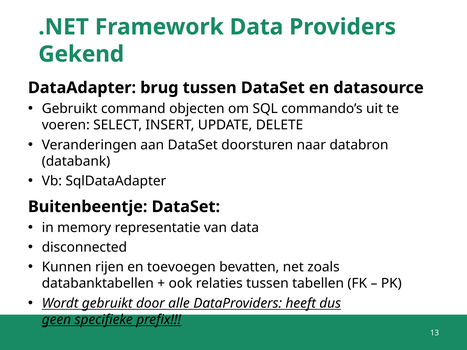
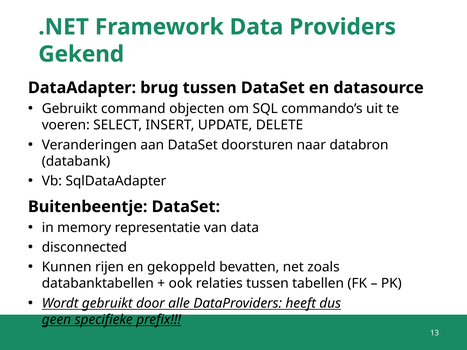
toevoegen: toevoegen -> gekoppeld
